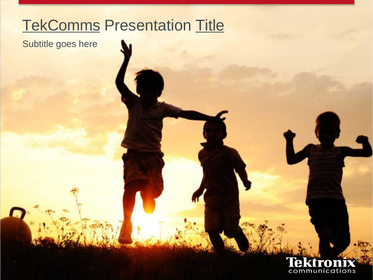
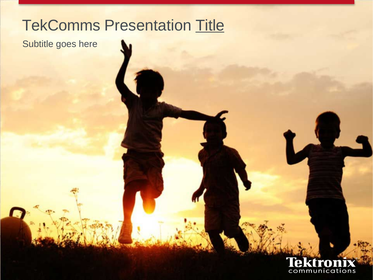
TekComms underline: present -> none
